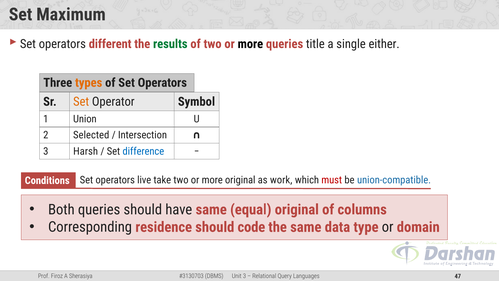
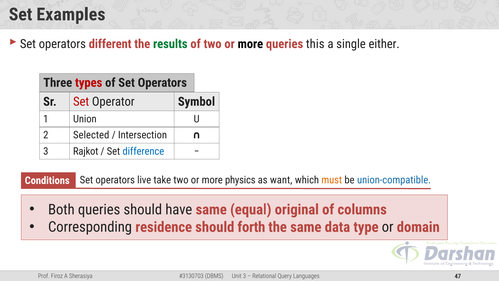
Maximum: Maximum -> Examples
title: title -> this
types colour: orange -> red
Set at (81, 102) colour: orange -> red
Harsh: Harsh -> Rajkot
more original: original -> physics
work: work -> want
must colour: red -> orange
code: code -> forth
